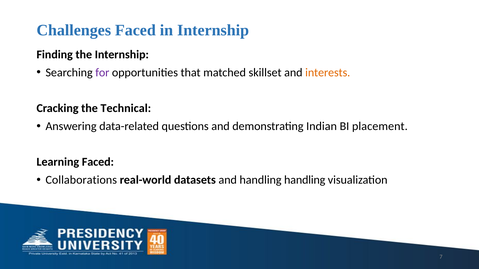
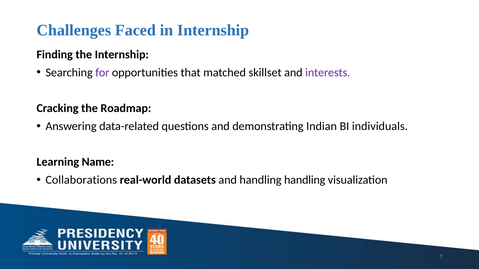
interests colour: orange -> purple
Technical: Technical -> Roadmap
placement: placement -> individuals
Learning Faced: Faced -> Name
